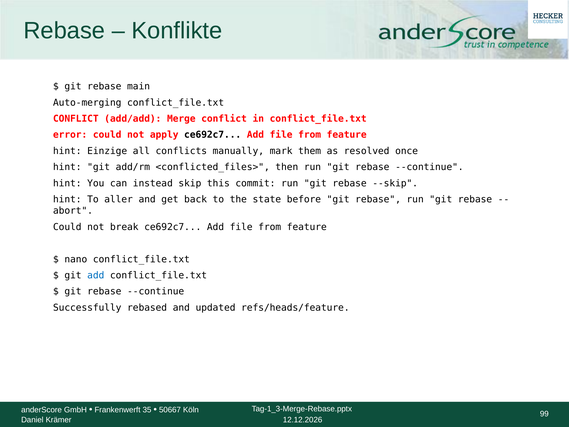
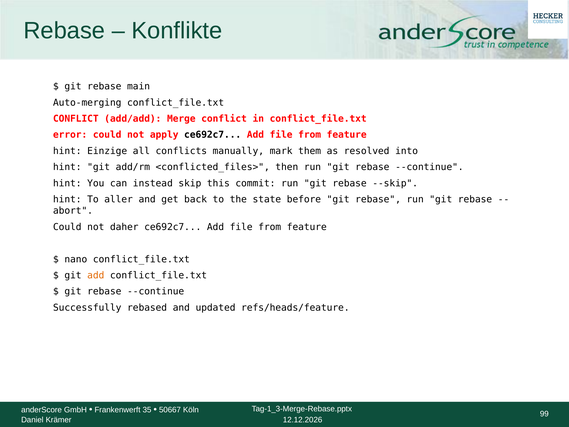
once: once -> into
break: break -> daher
add at (96, 275) colour: blue -> orange
